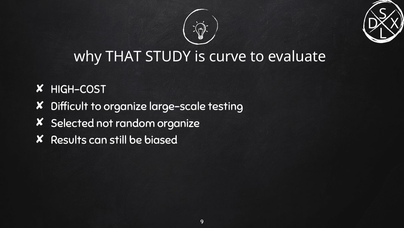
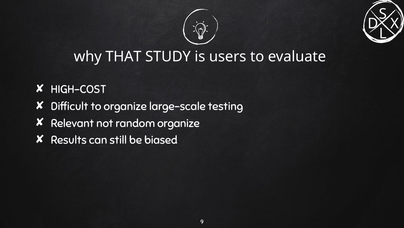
curve: curve -> users
Selected: Selected -> Relevant
